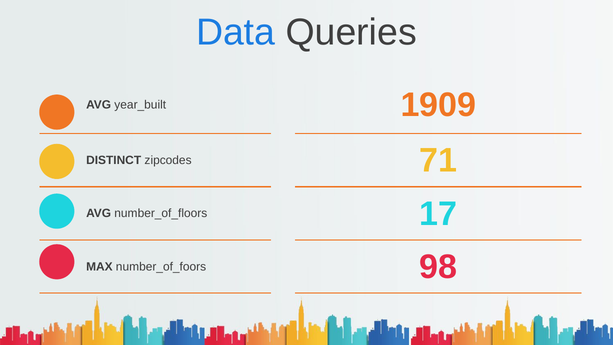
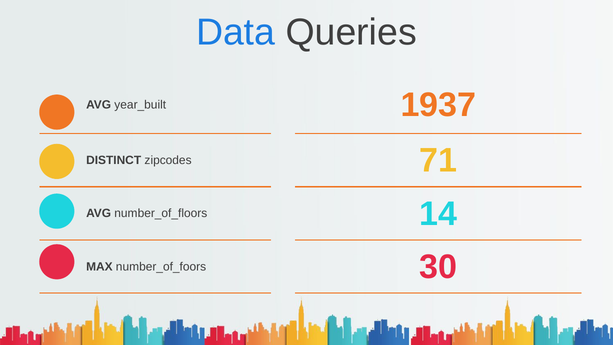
1909: 1909 -> 1937
17: 17 -> 14
98: 98 -> 30
